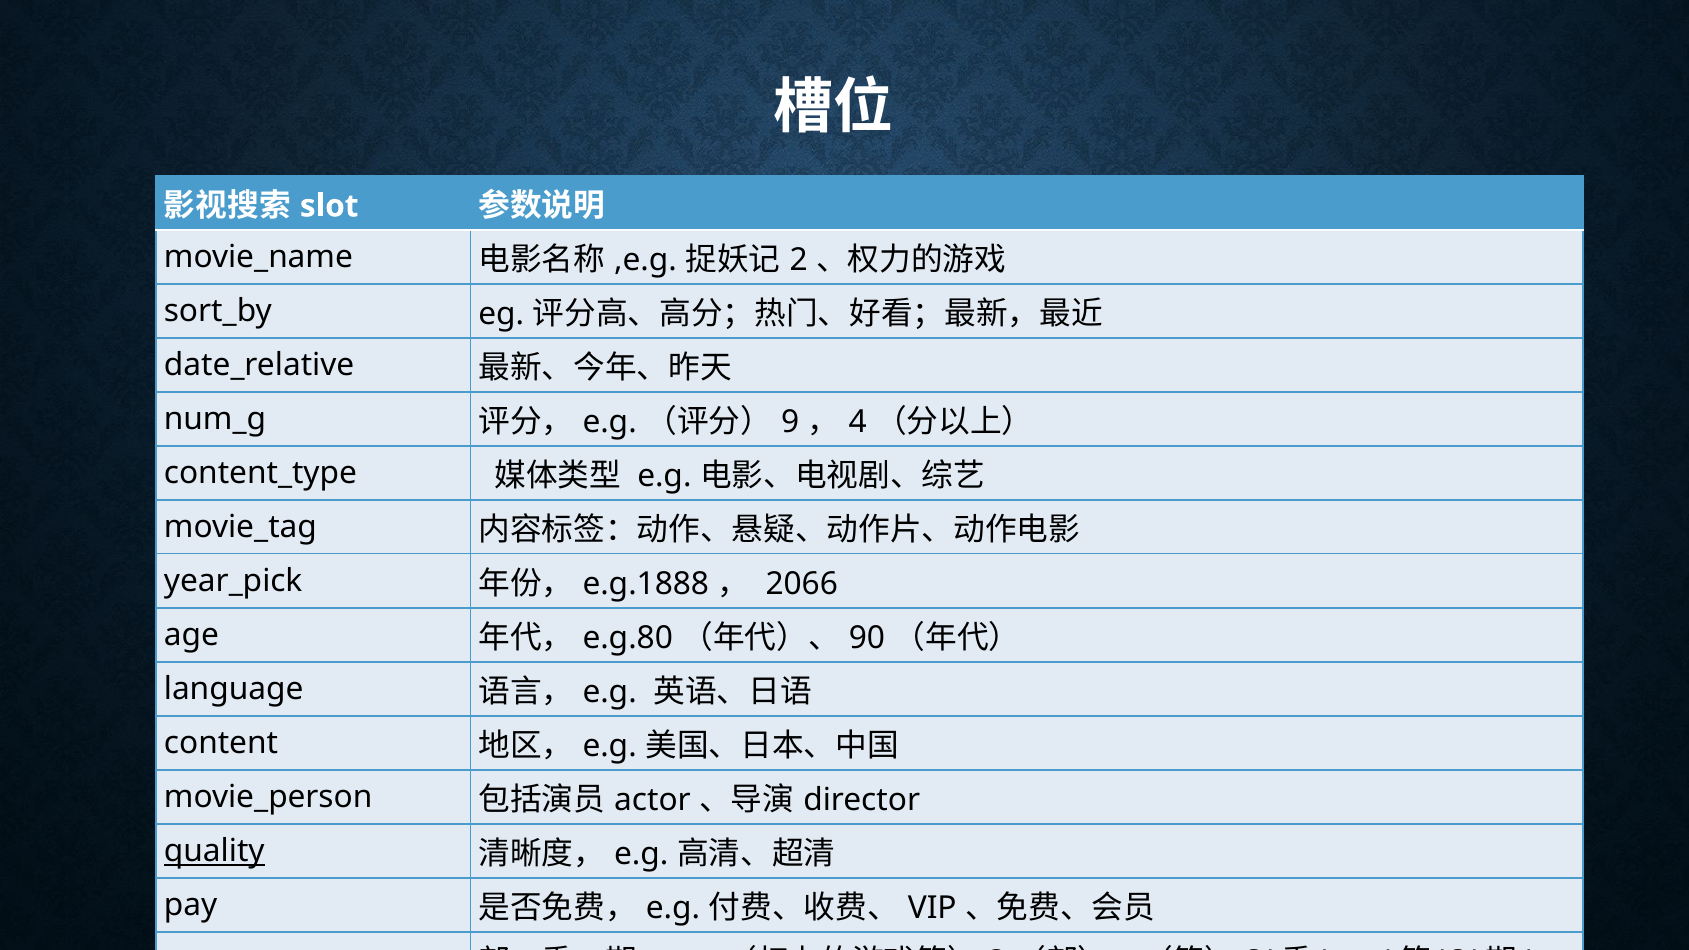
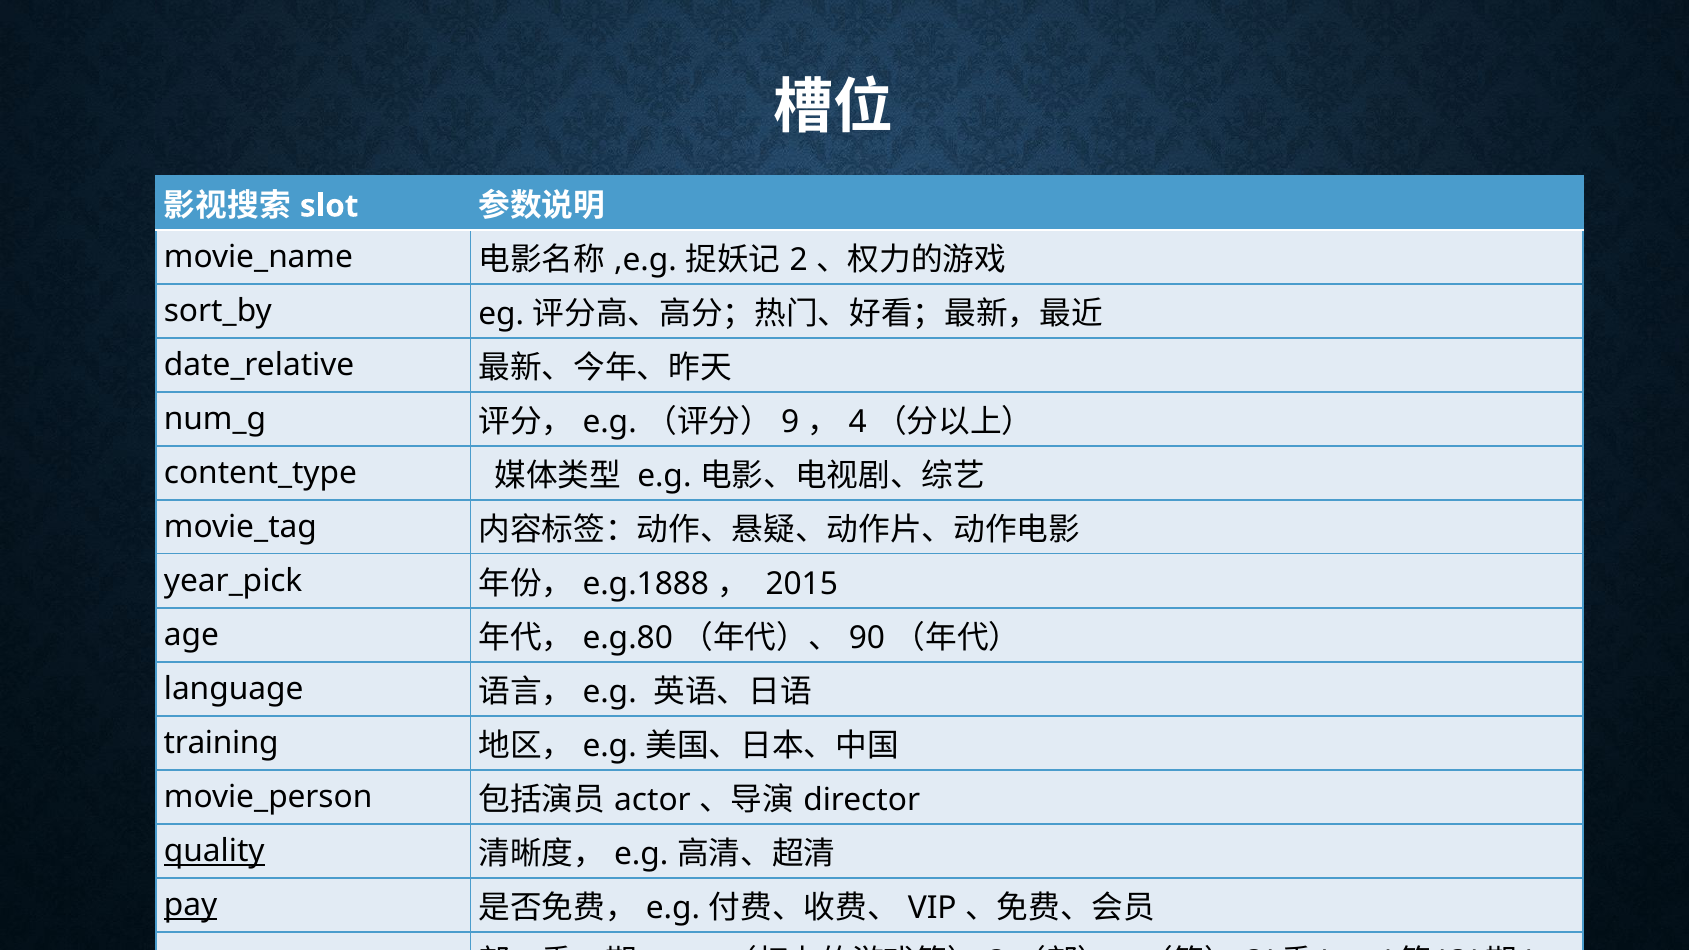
2066: 2066 -> 2015
content: content -> training
pay underline: none -> present
